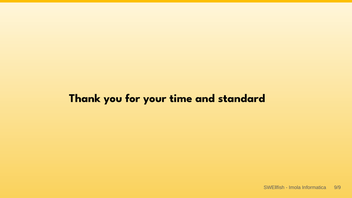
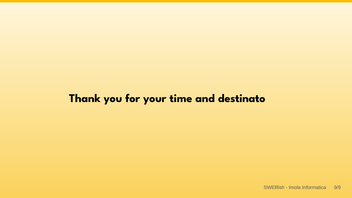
standard: standard -> destinato
